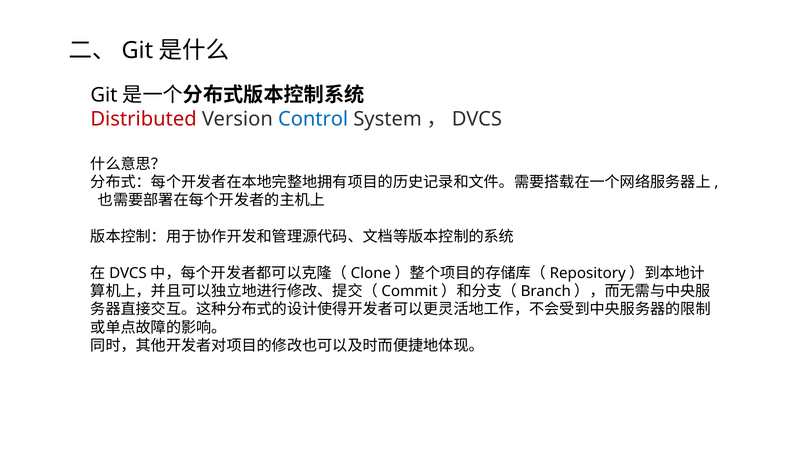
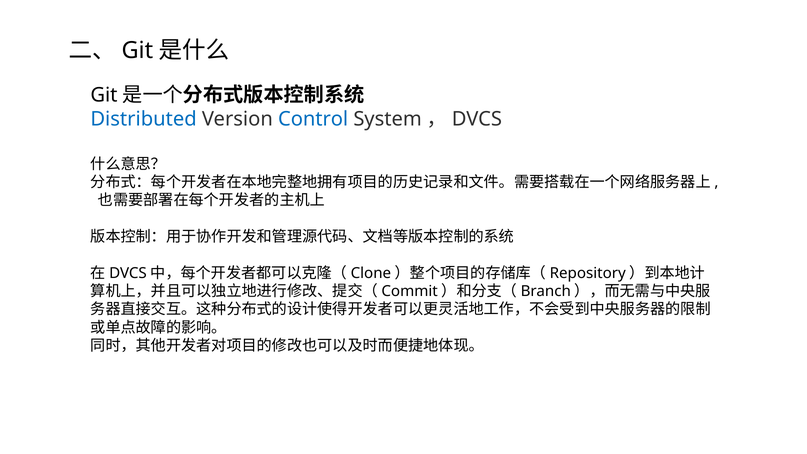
Distributed colour: red -> blue
